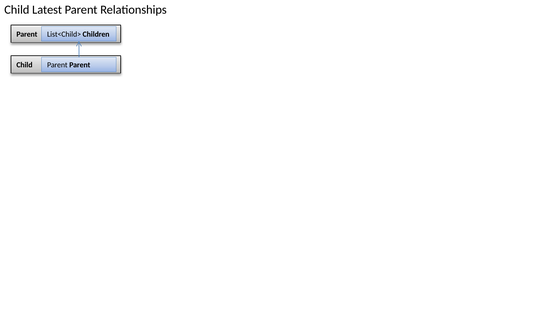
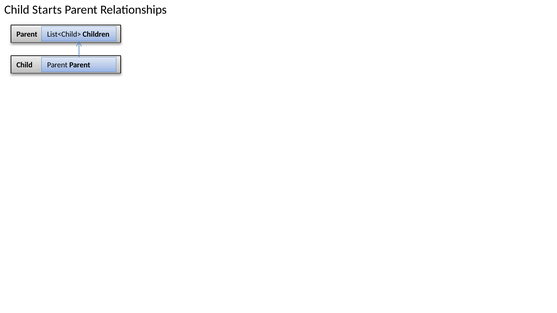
Latest: Latest -> Starts
